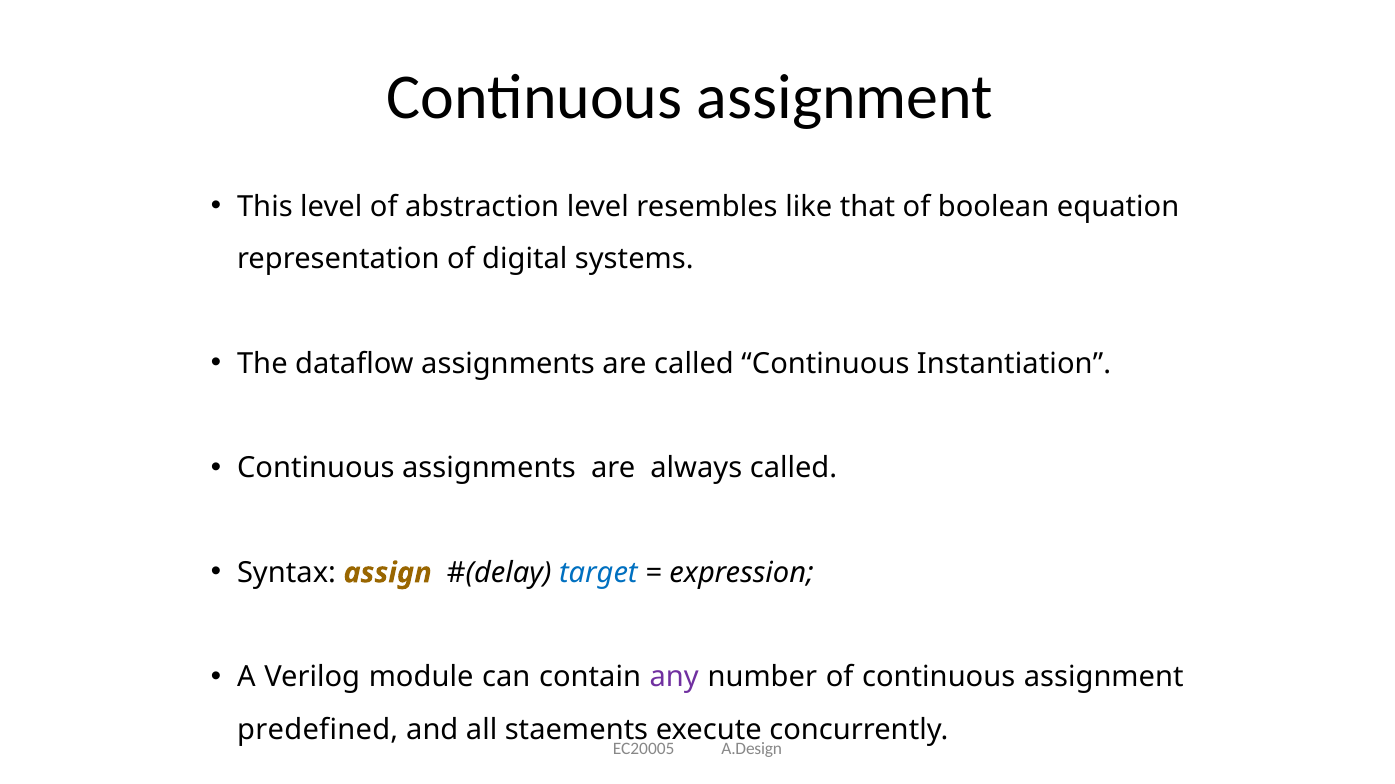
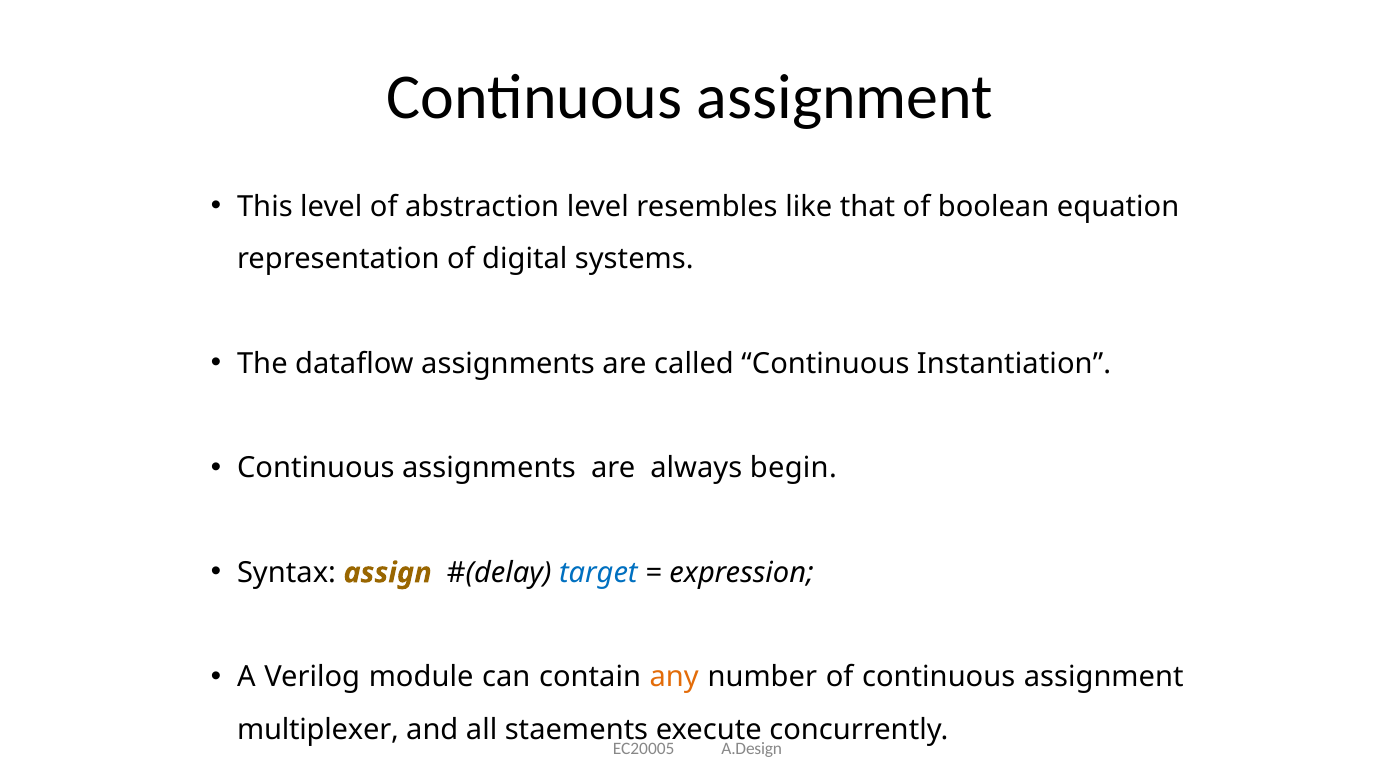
always called: called -> begin
any colour: purple -> orange
predefined: predefined -> multiplexer
